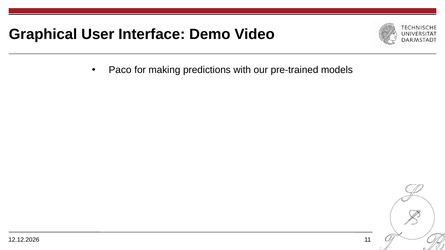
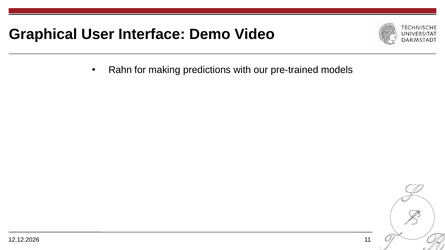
Paco: Paco -> Rahn
